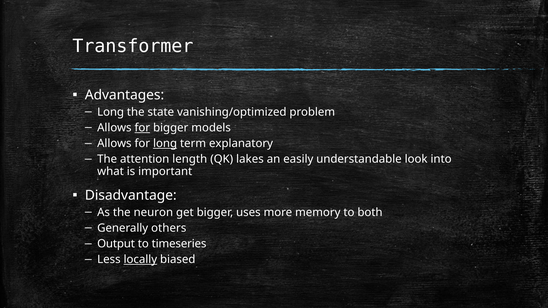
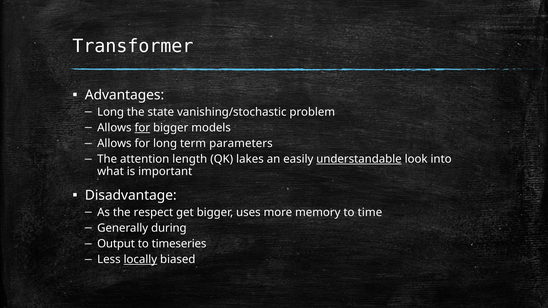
vanishing/optimized: vanishing/optimized -> vanishing/stochastic
long at (165, 144) underline: present -> none
explanatory: explanatory -> parameters
understandable underline: none -> present
neuron: neuron -> respect
both: both -> time
others: others -> during
